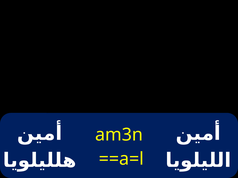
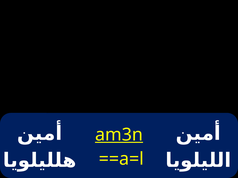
am3n underline: none -> present
